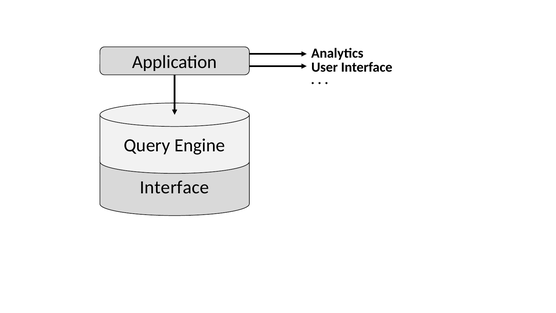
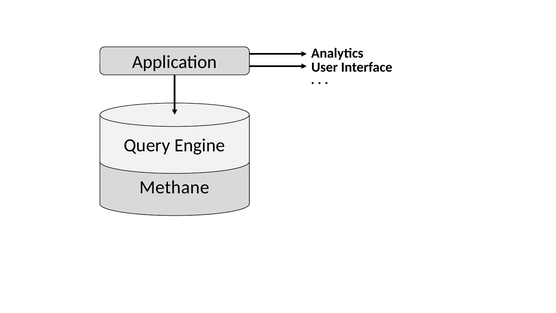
Interface at (174, 187): Interface -> Methane
